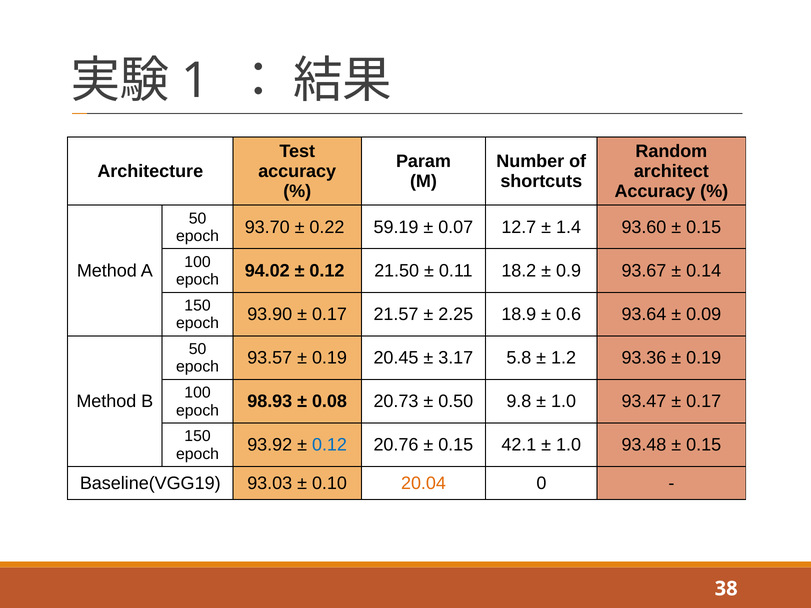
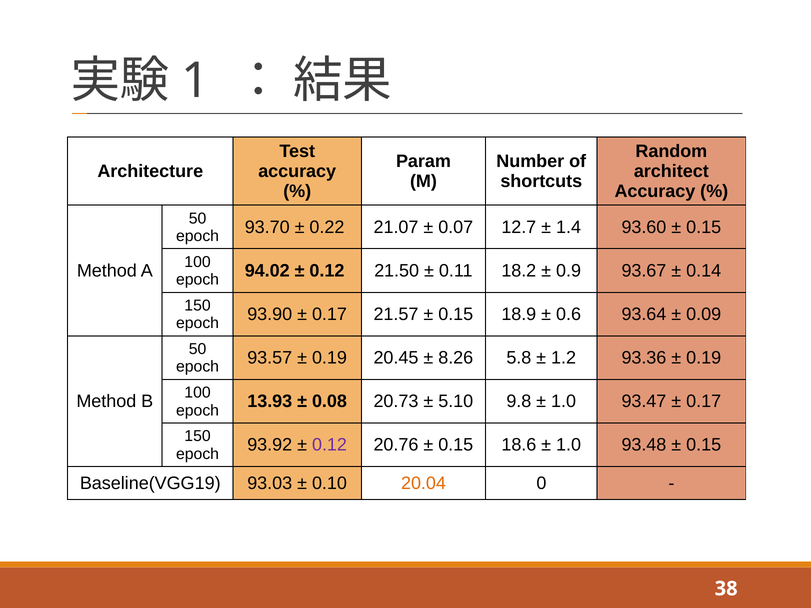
59.19: 59.19 -> 21.07
2.25 at (456, 314): 2.25 -> 0.15
3.17: 3.17 -> 8.26
98.93: 98.93 -> 13.93
0.50: 0.50 -> 5.10
0.12 at (330, 445) colour: blue -> purple
42.1: 42.1 -> 18.6
